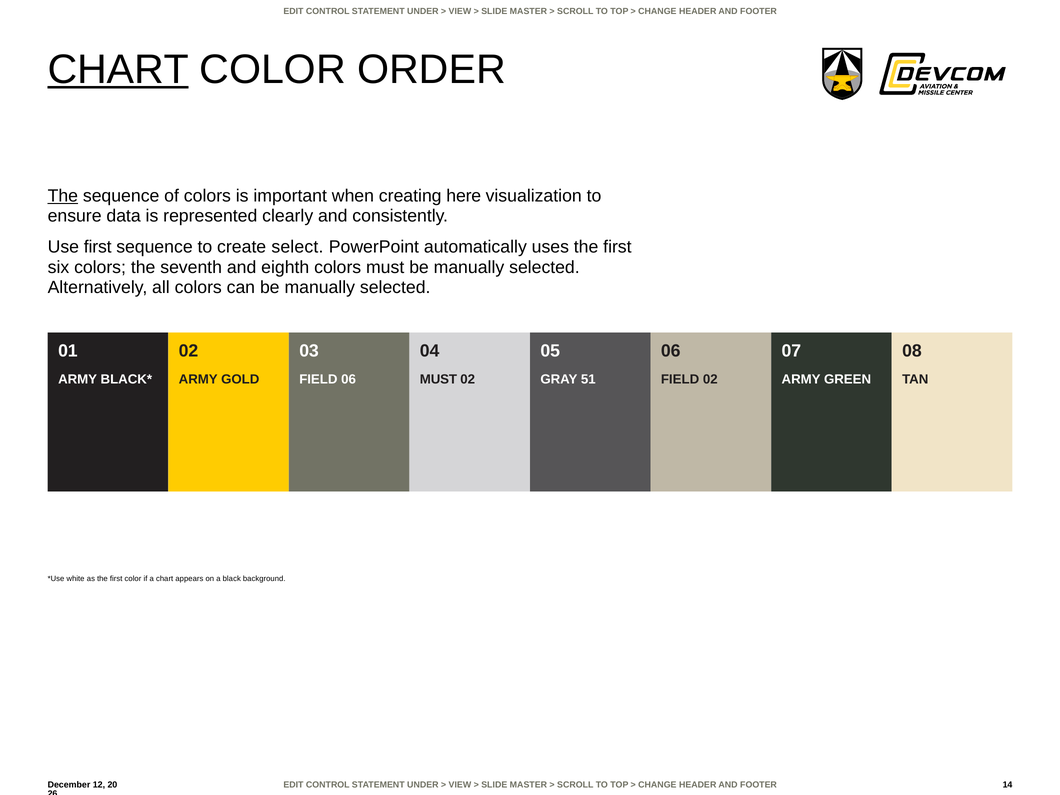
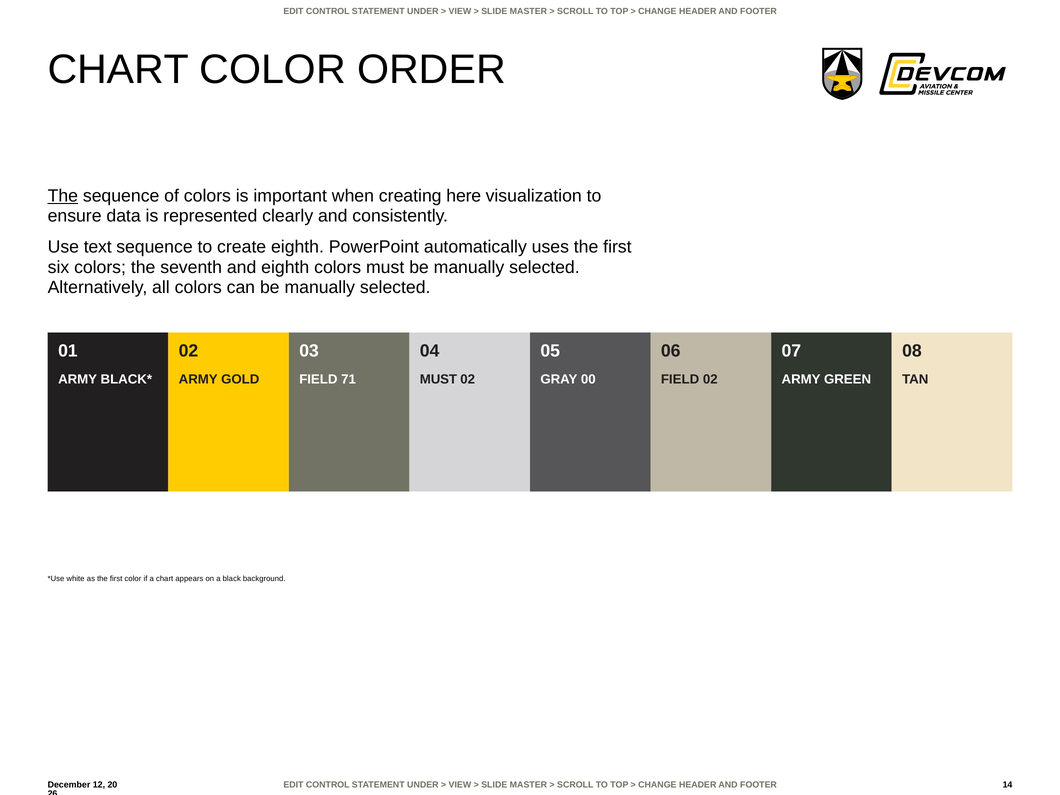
CHART at (118, 70) underline: present -> none
Use first: first -> text
create select: select -> eighth
FIELD 06: 06 -> 71
51: 51 -> 00
